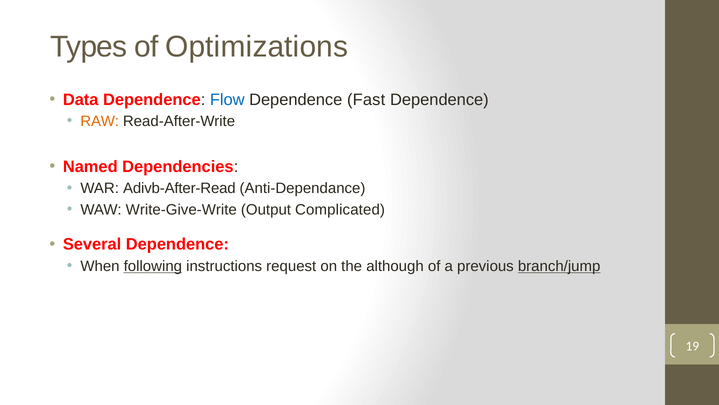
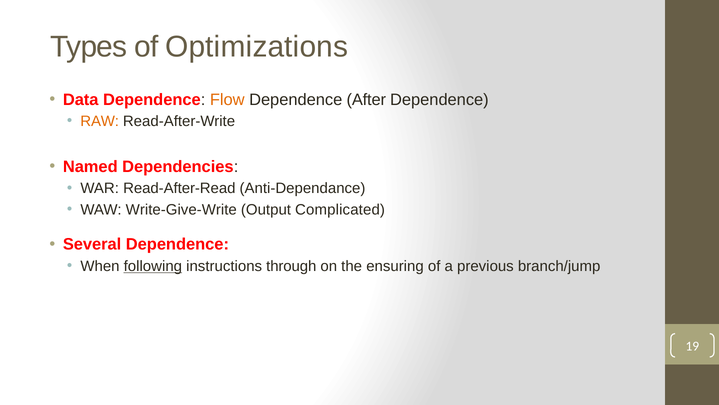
Flow colour: blue -> orange
Fast: Fast -> After
Adivb-After-Read: Adivb-After-Read -> Read-After-Read
request: request -> through
although: although -> ensuring
branch/jump underline: present -> none
